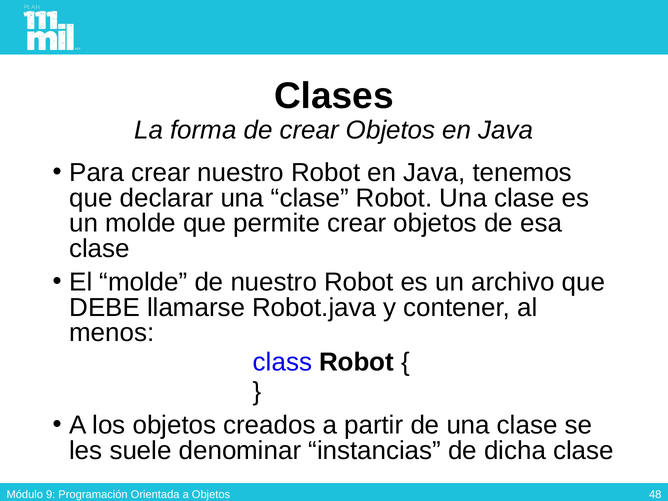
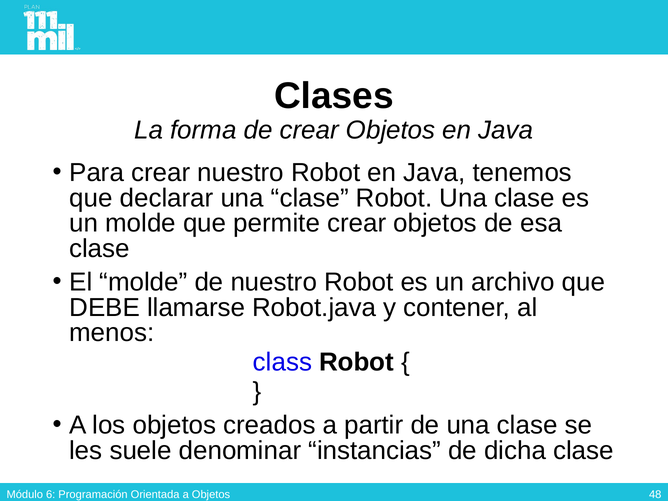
9: 9 -> 6
